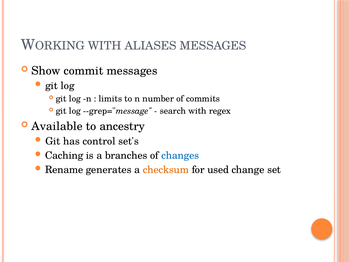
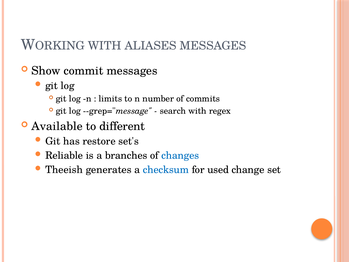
ancestry: ancestry -> different
control: control -> restore
Caching: Caching -> Reliable
Rename: Rename -> Theeish
checksum colour: orange -> blue
